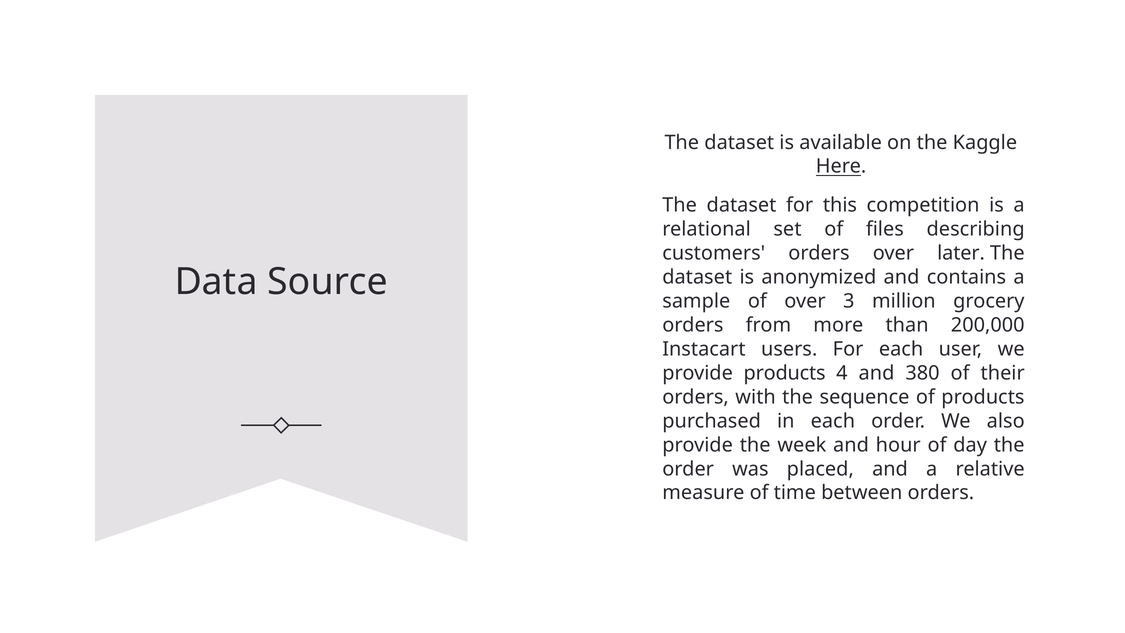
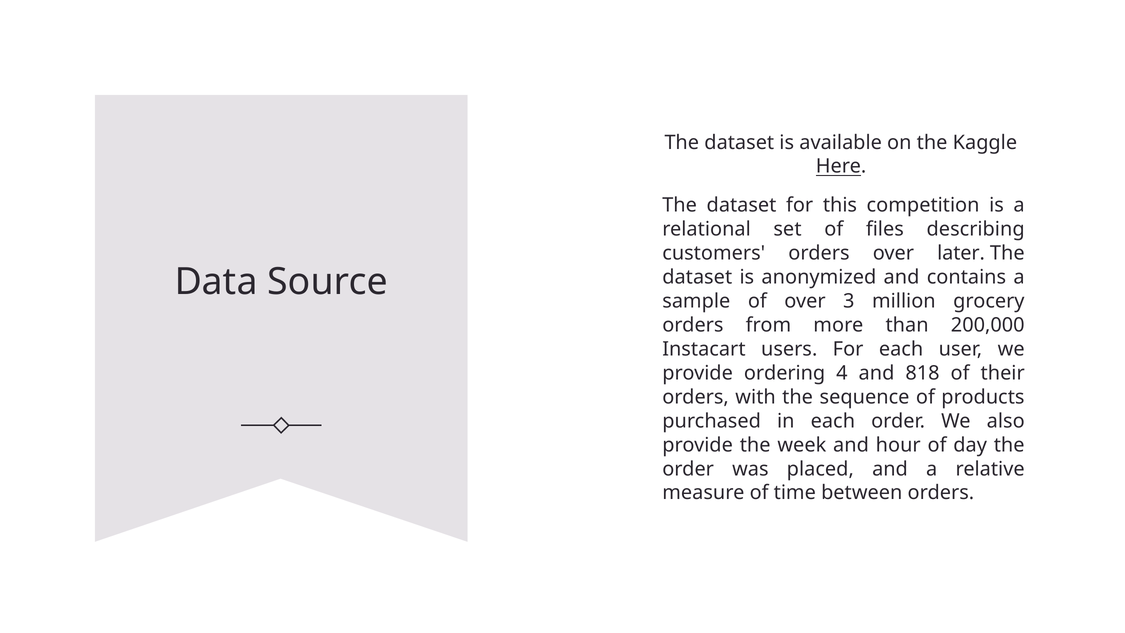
provide products: products -> ordering
380: 380 -> 818
